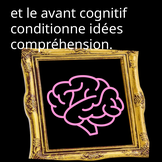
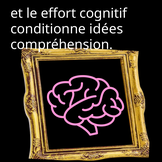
avant: avant -> effort
